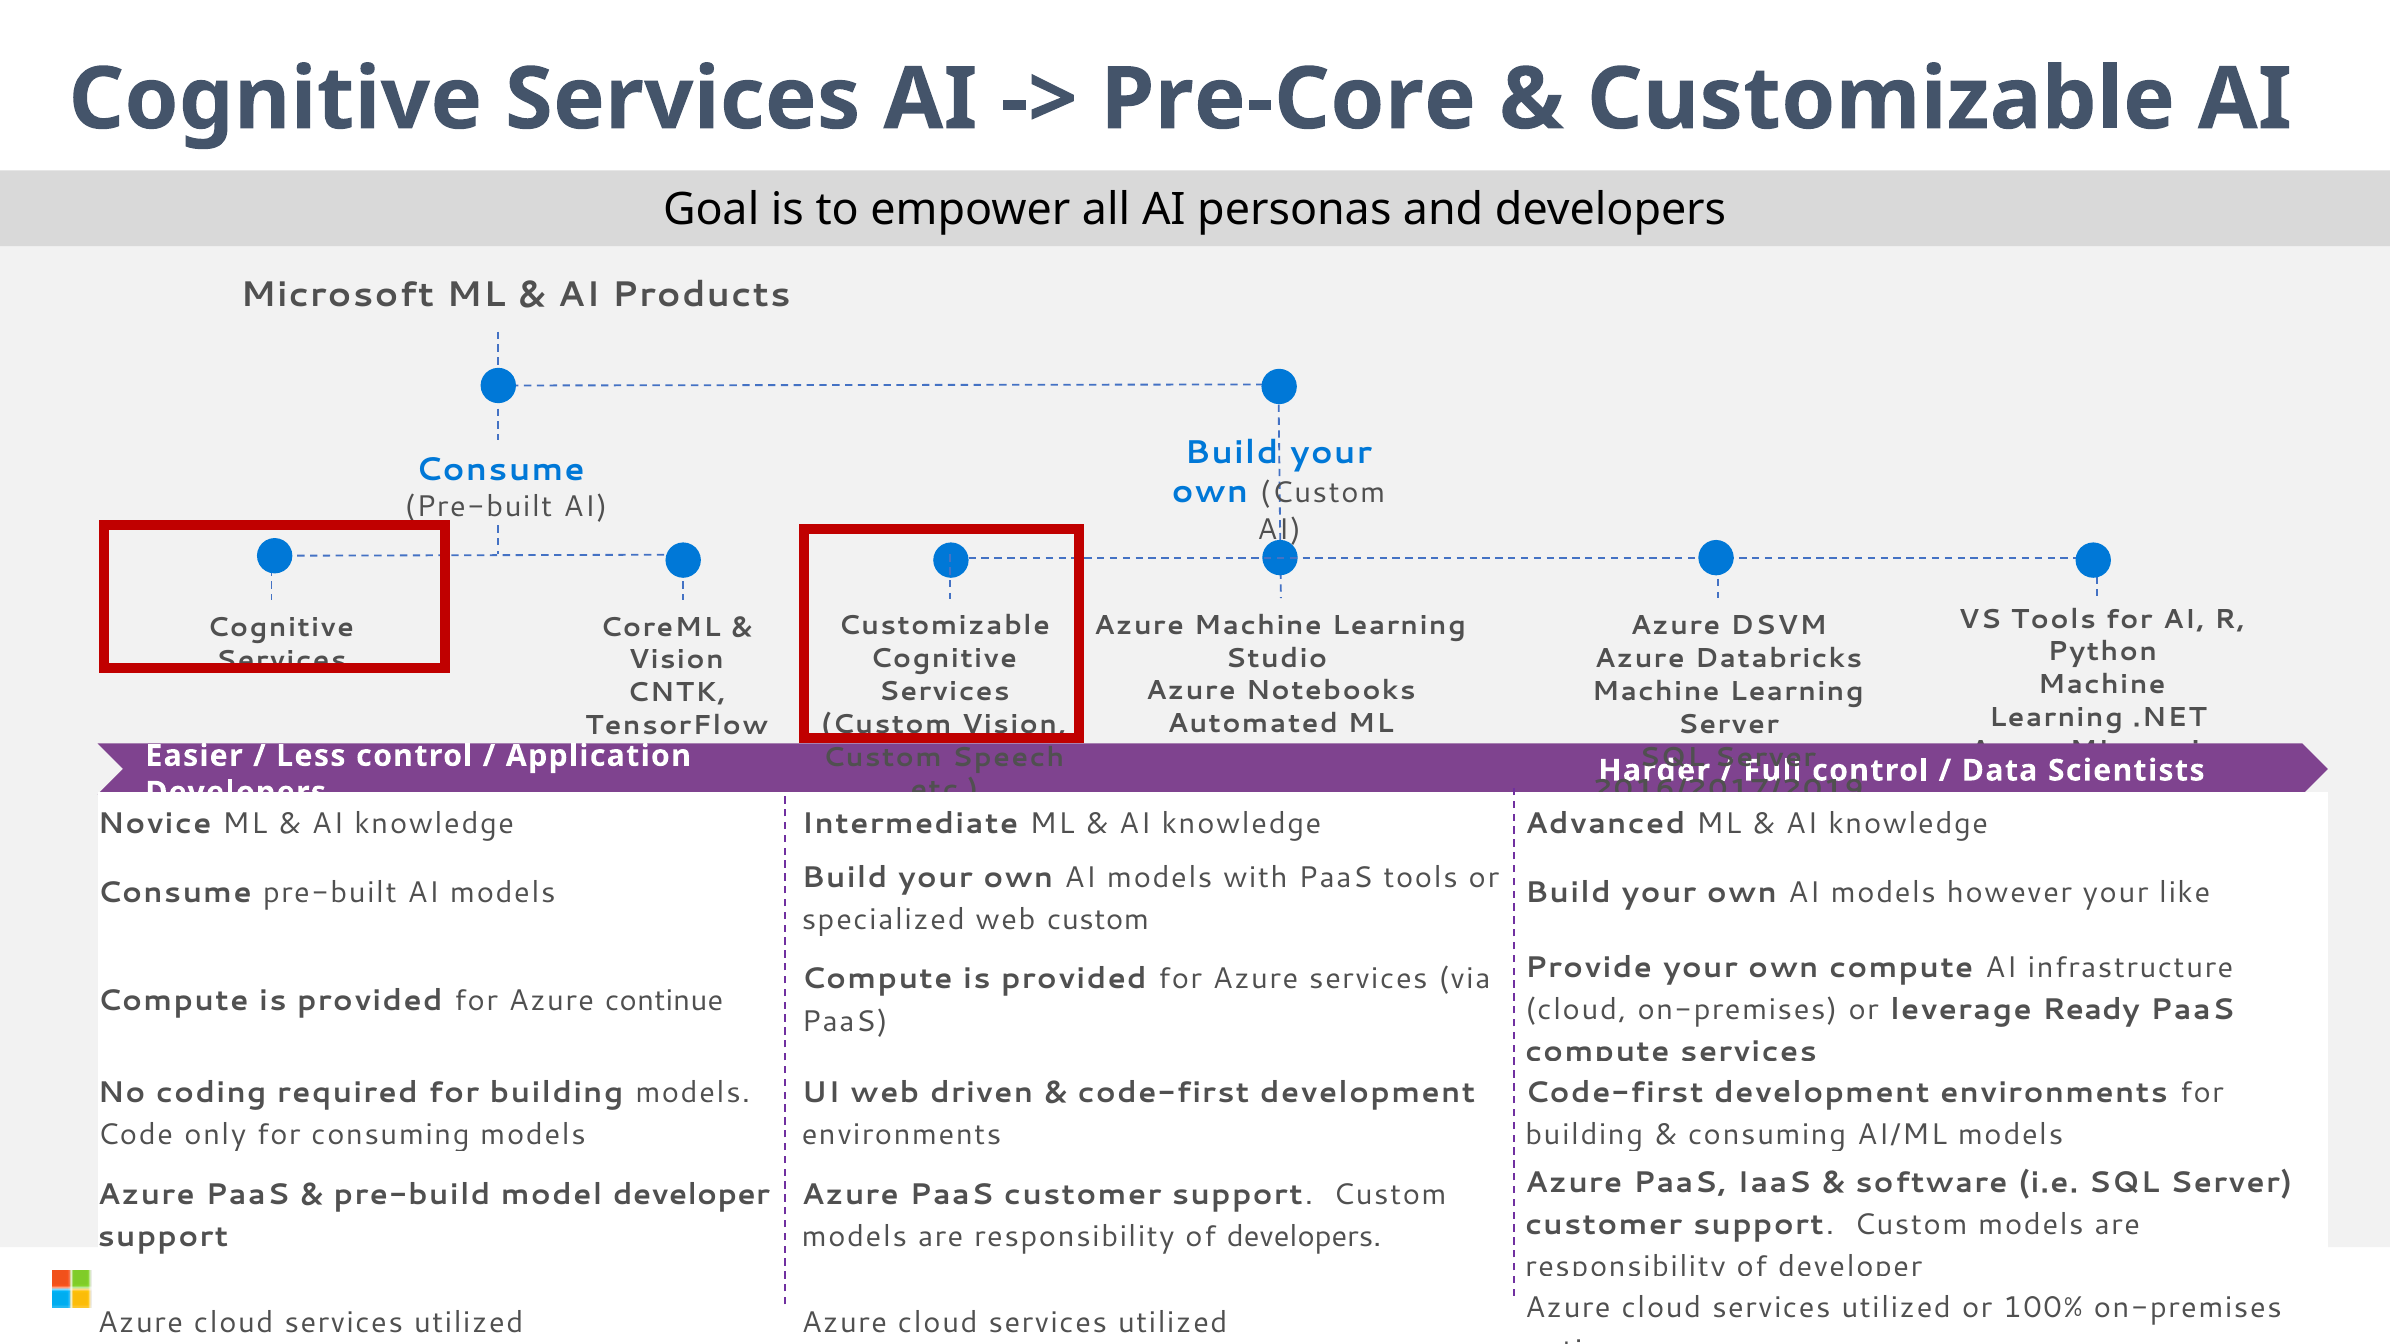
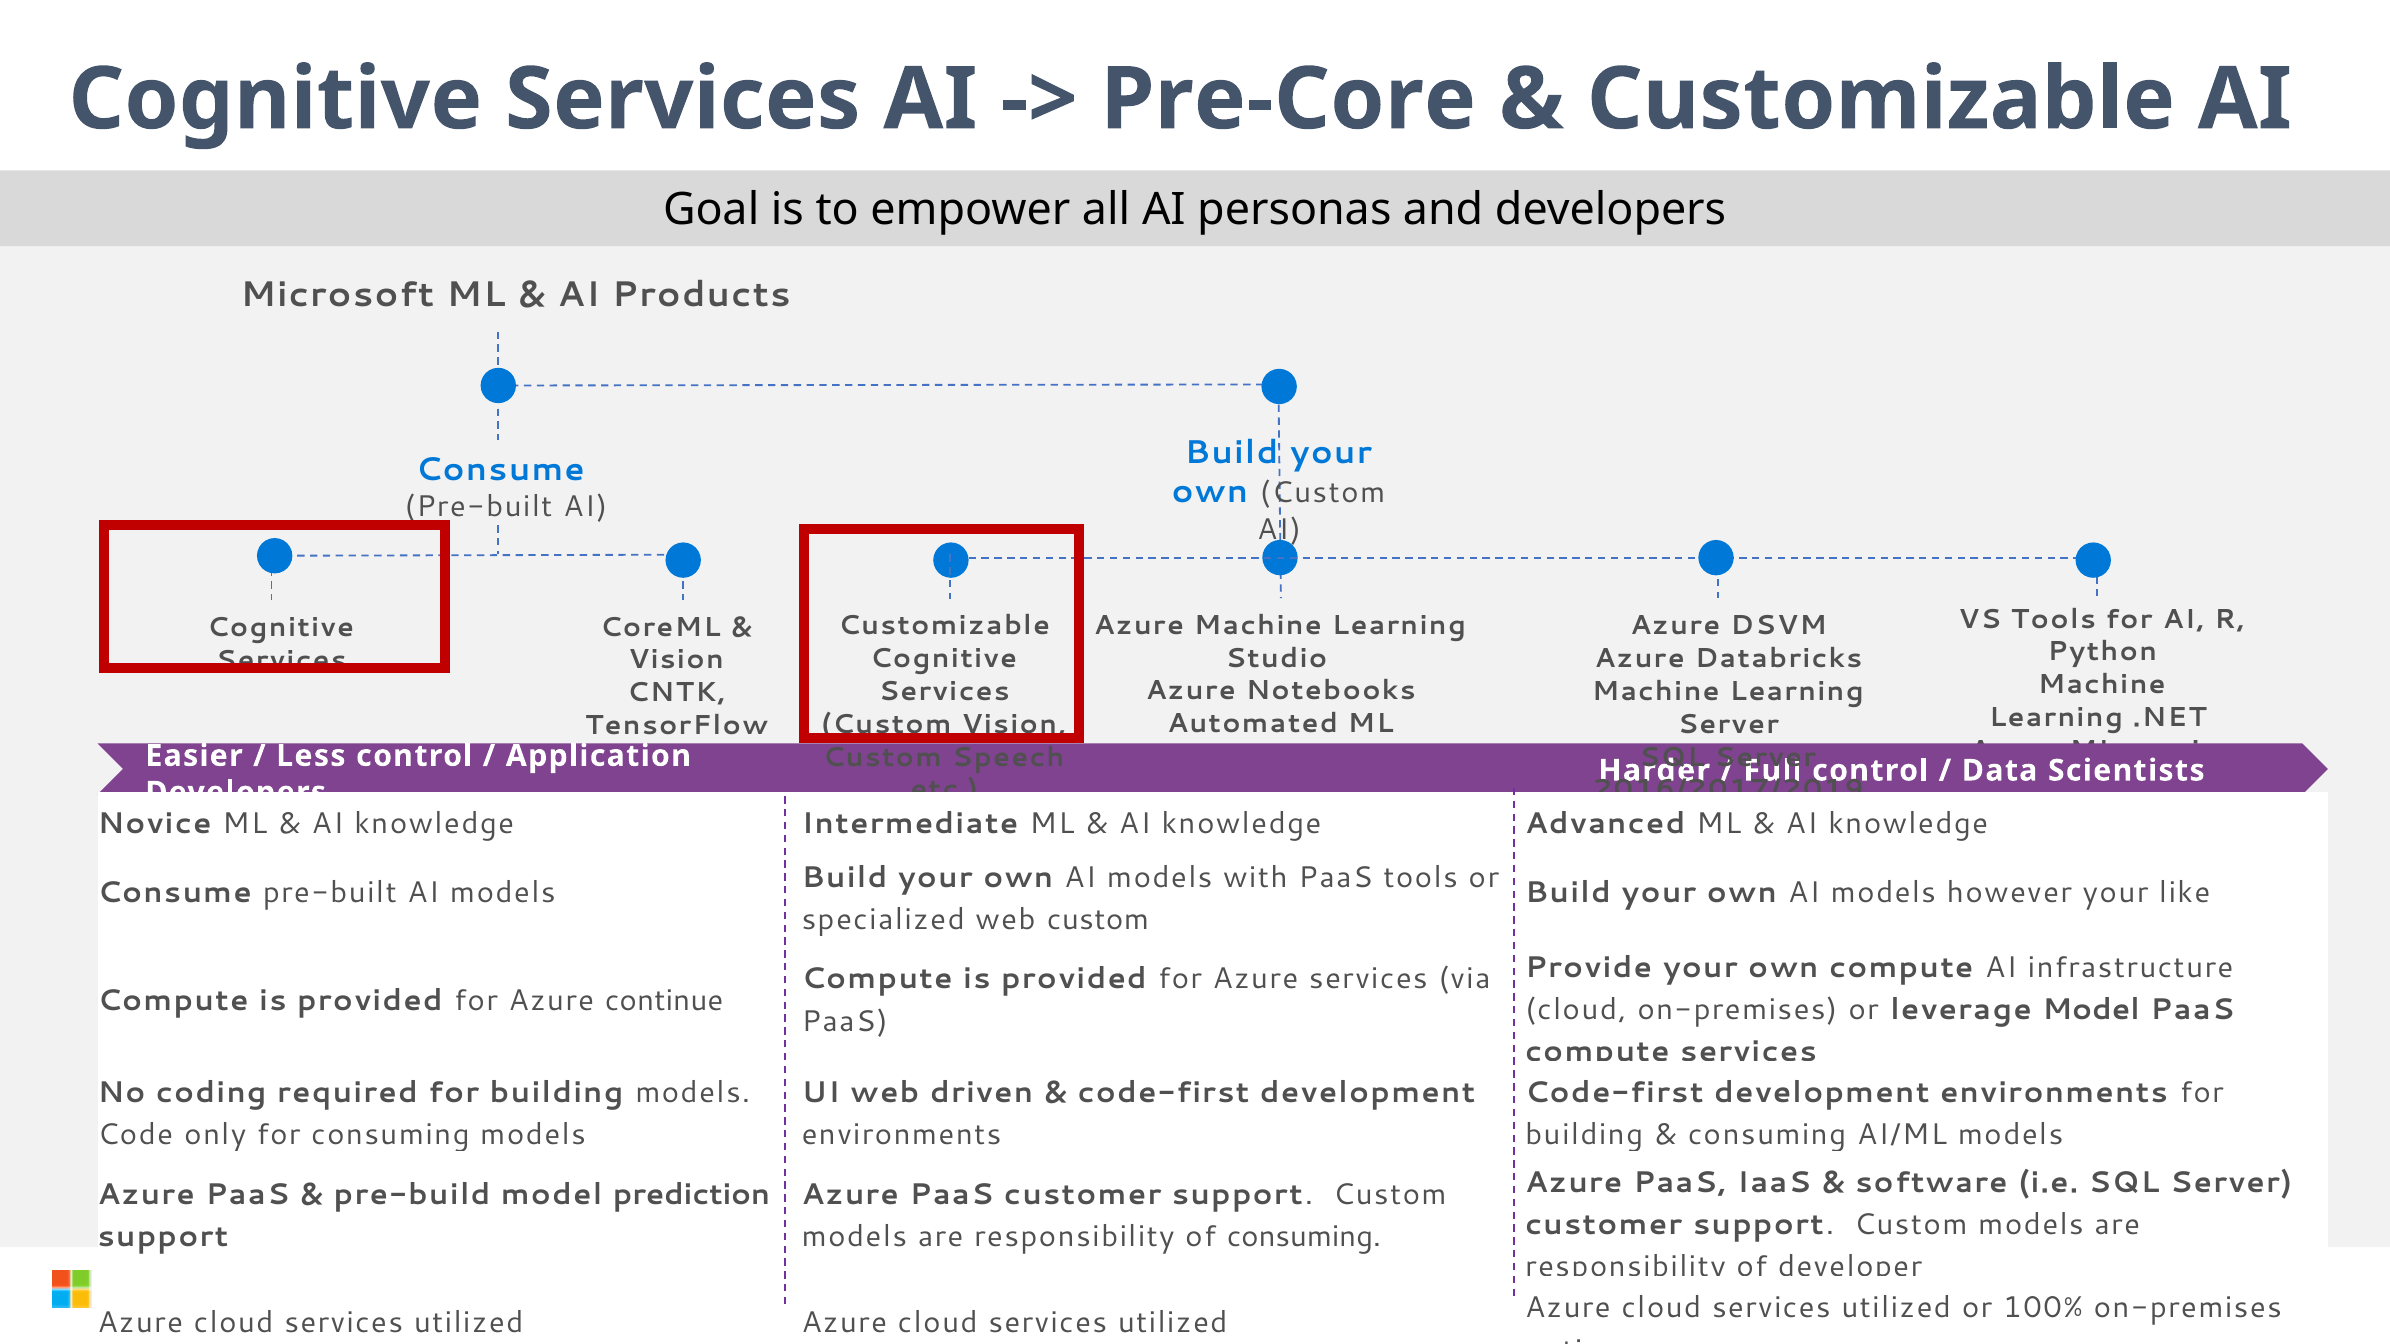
leverage Ready: Ready -> Model
model developer: developer -> prediction
of developers: developers -> consuming
